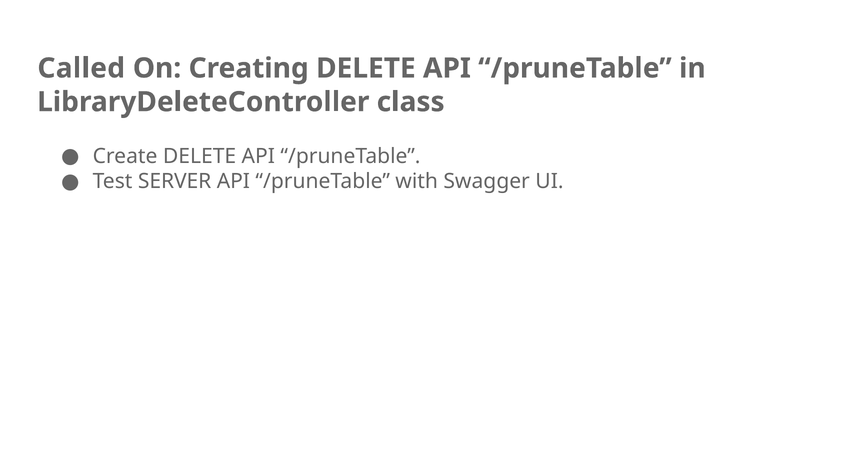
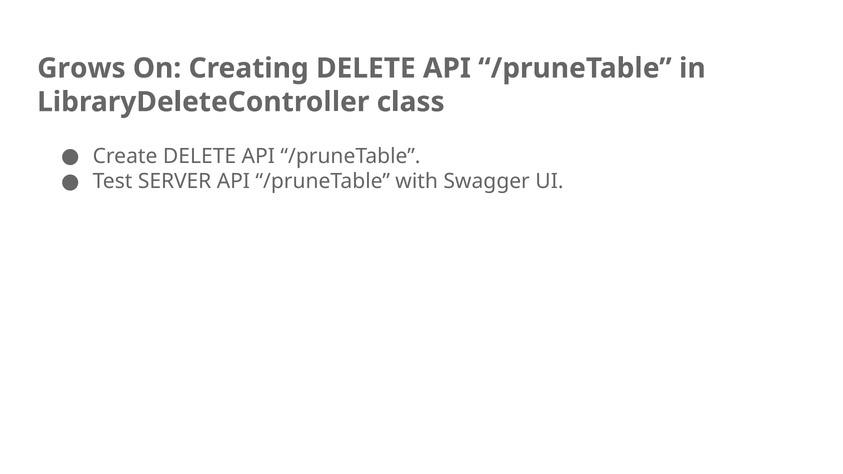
Called: Called -> Grows
